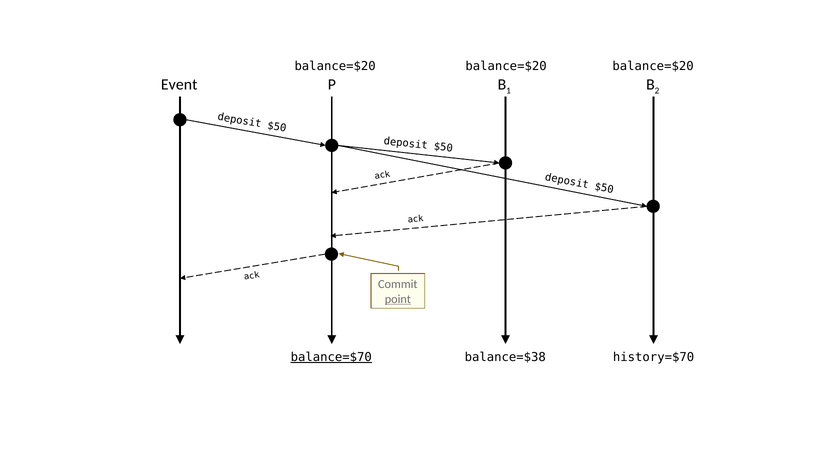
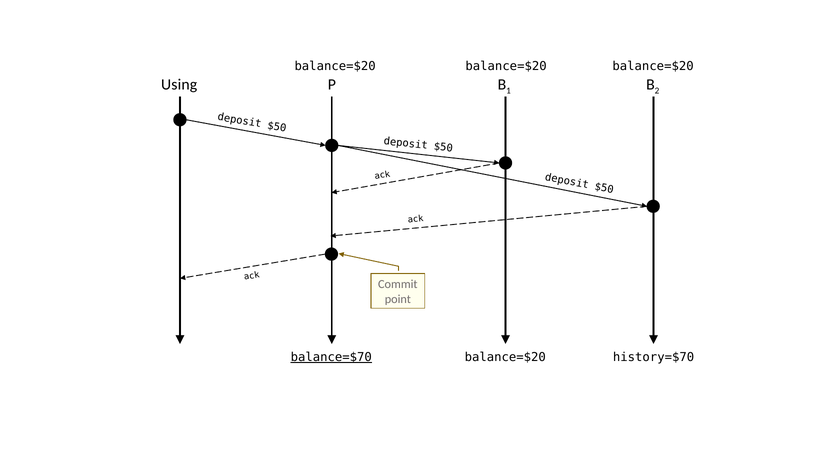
Event: Event -> Using
point underline: present -> none
balance=$38 at (505, 358): balance=$38 -> balance=$20
